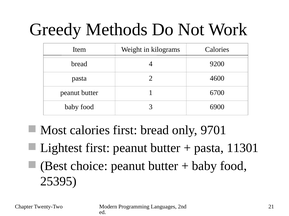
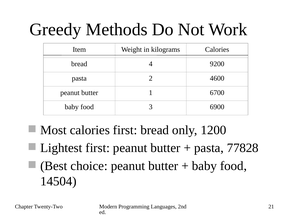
9701: 9701 -> 1200
11301: 11301 -> 77828
25395: 25395 -> 14504
